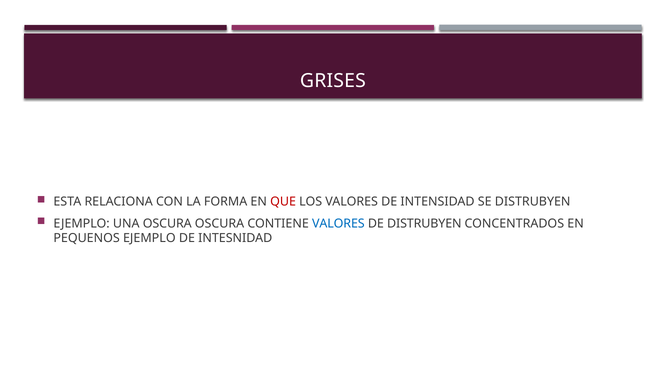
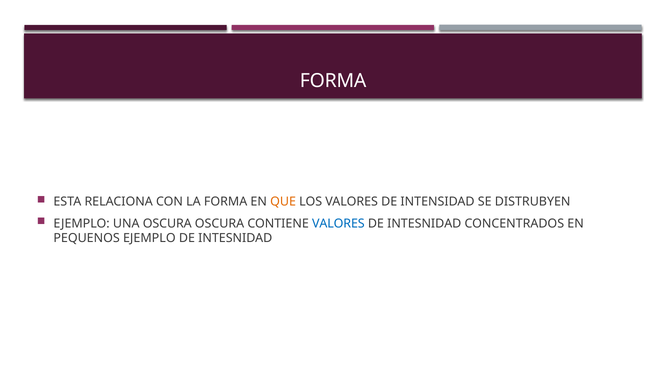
GRISES at (333, 81): GRISES -> FORMA
QUE colour: red -> orange
DISTRUBYEN at (424, 224): DISTRUBYEN -> INTESNIDAD
